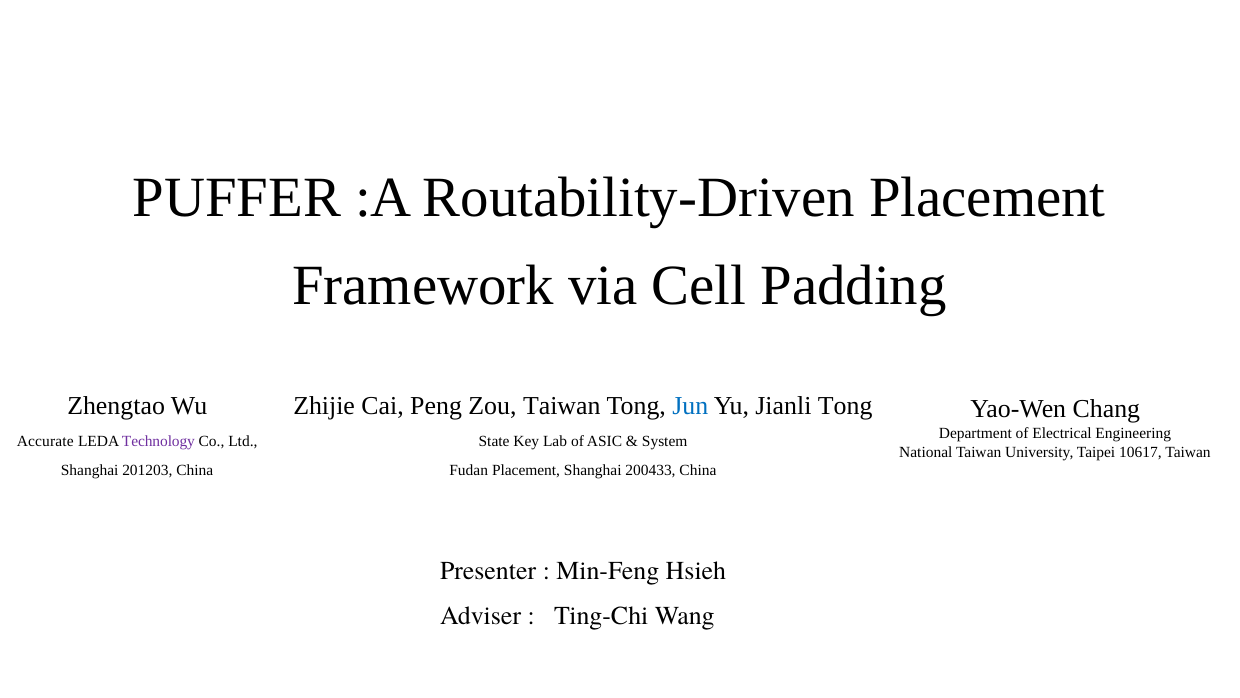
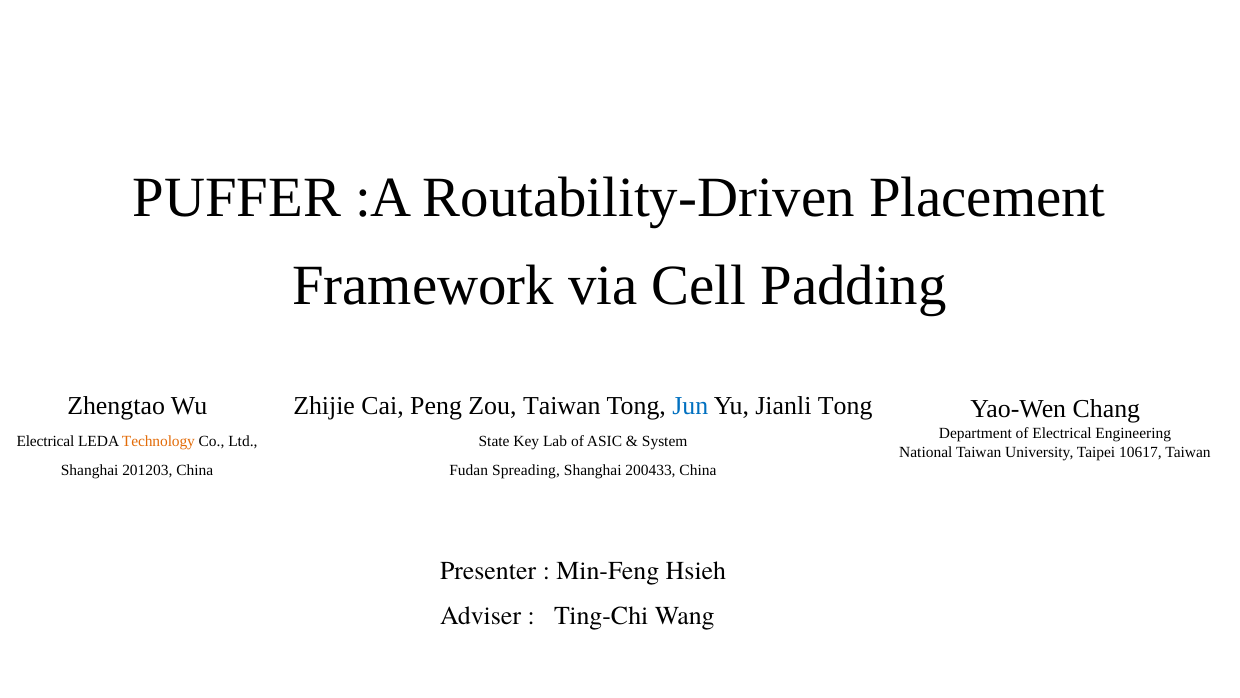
Accurate at (45, 441): Accurate -> Electrical
Technology colour: purple -> orange
Fudan Placement: Placement -> Spreading
